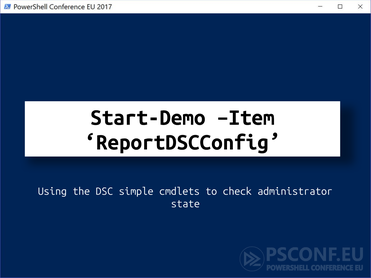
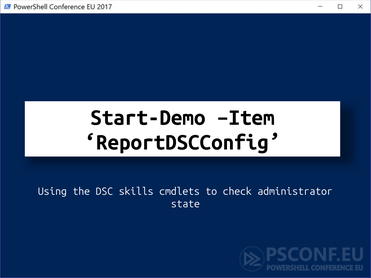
simple: simple -> skills
